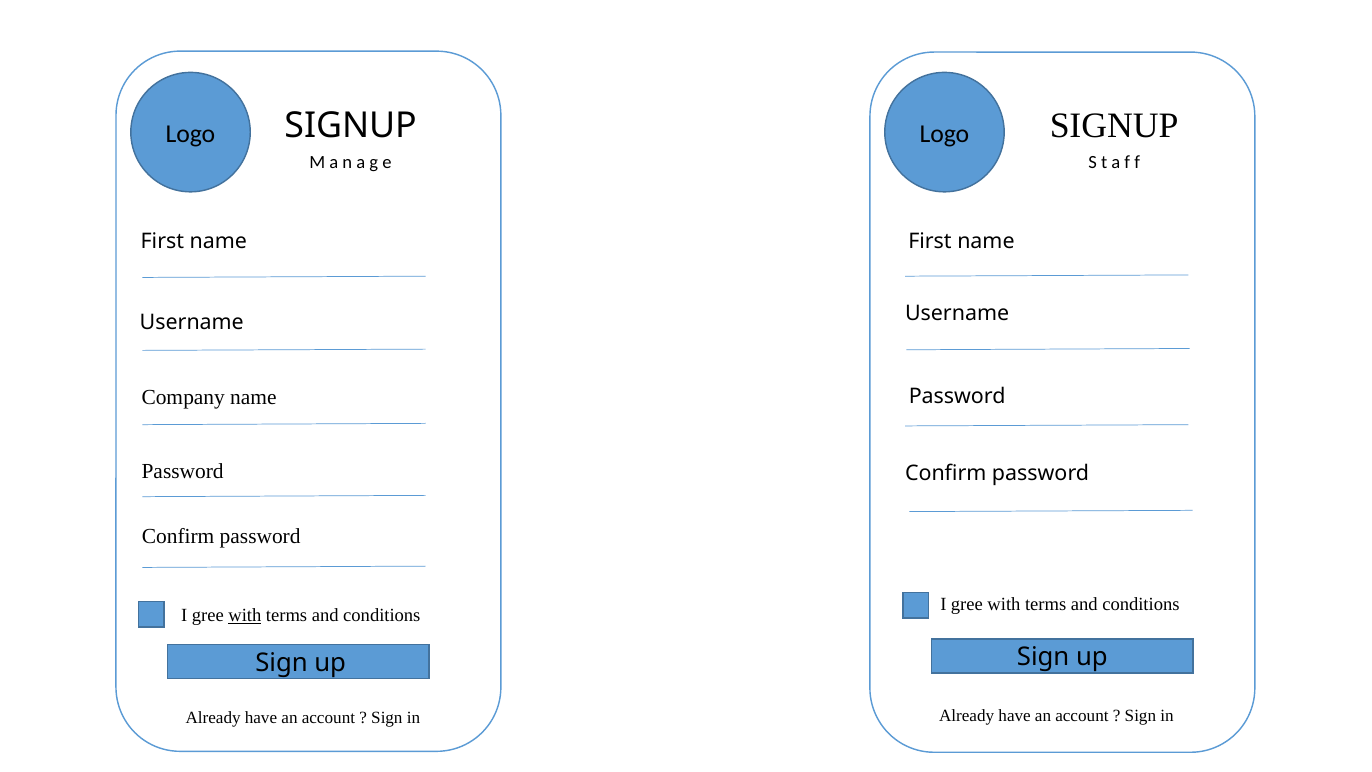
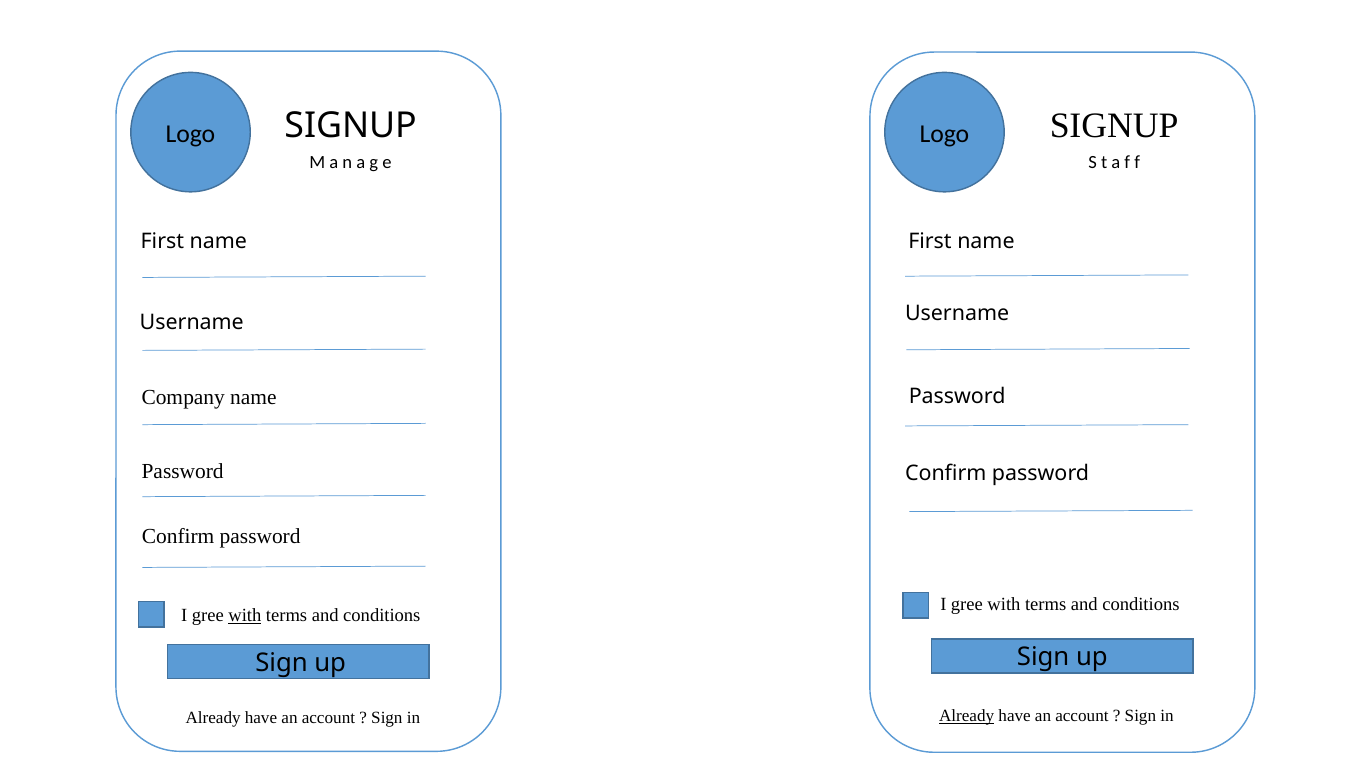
Already at (967, 716) underline: none -> present
